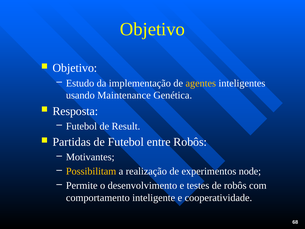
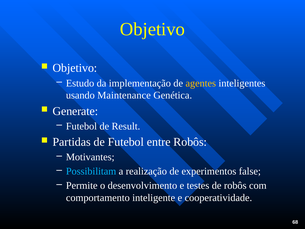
Resposta: Resposta -> Generate
Possibilitam colour: yellow -> light blue
node: node -> false
